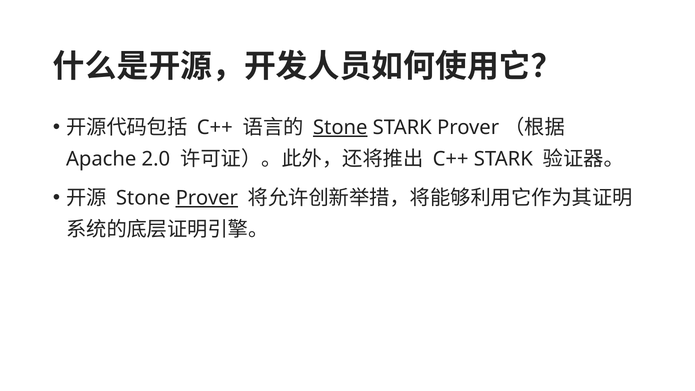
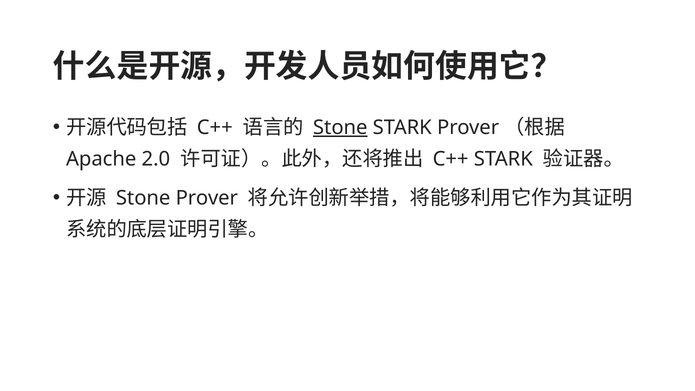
Prover at (207, 198) underline: present -> none
